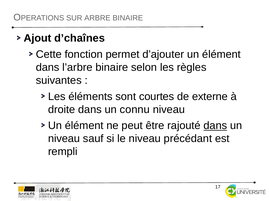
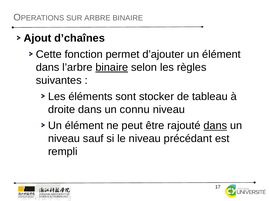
binaire at (112, 68) underline: none -> present
courtes: courtes -> stocker
externe: externe -> tableau
